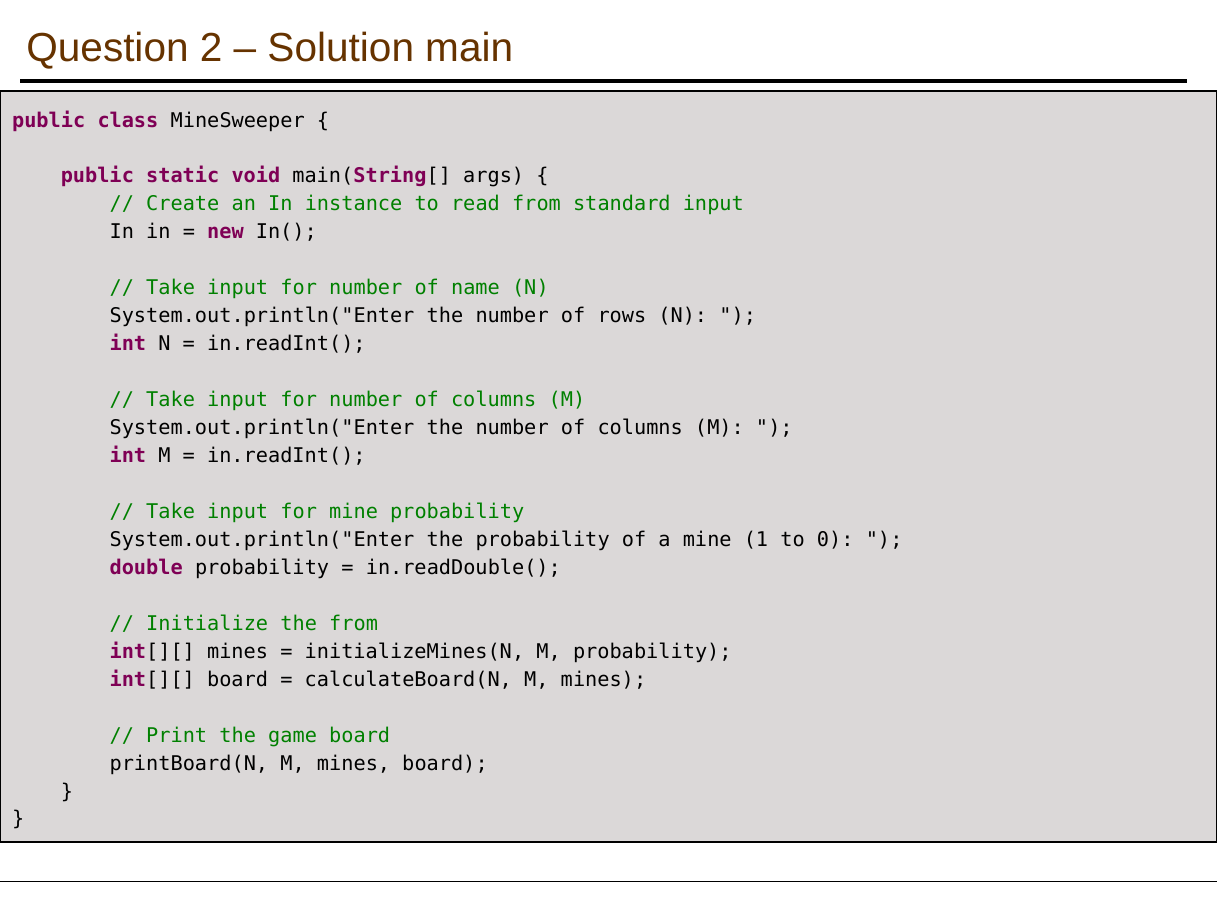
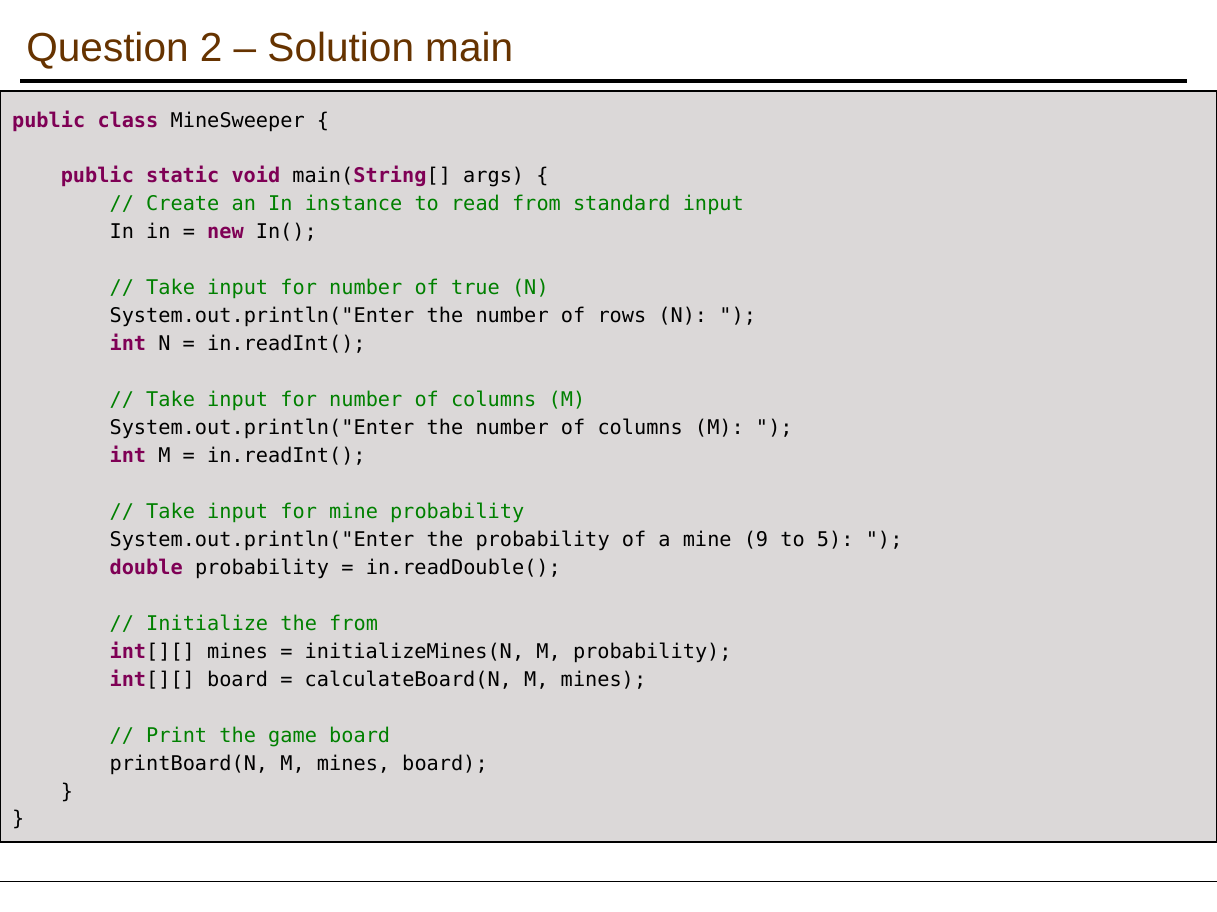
name: name -> true
1: 1 -> 9
0: 0 -> 5
